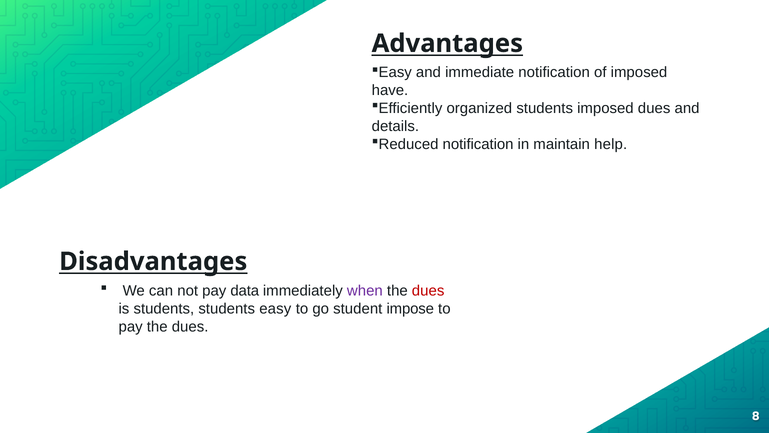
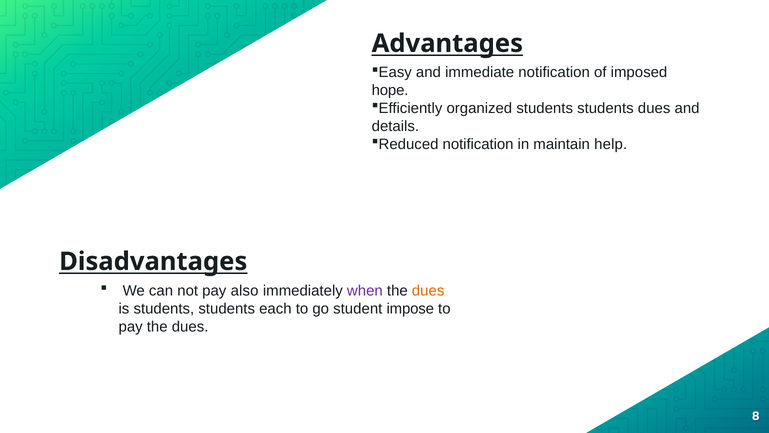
have: have -> hope
organized students imposed: imposed -> students
data: data -> also
dues at (428, 290) colour: red -> orange
easy: easy -> each
